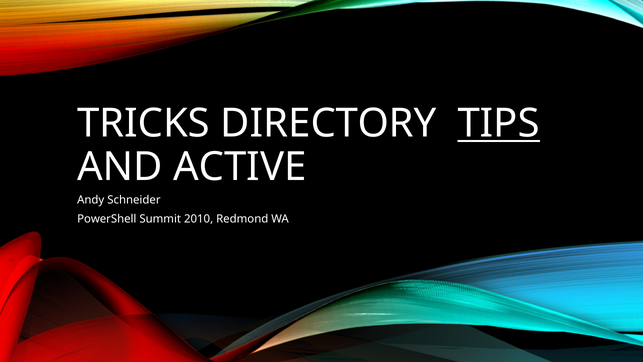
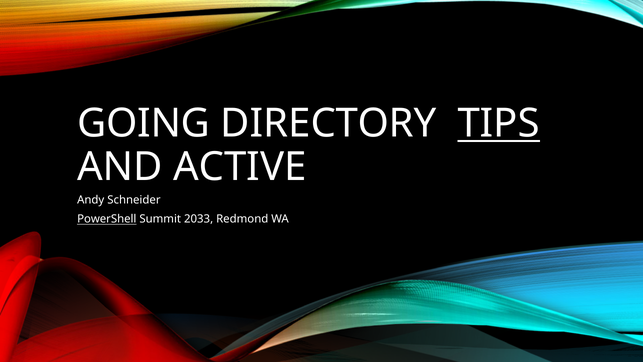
TRICKS: TRICKS -> GOING
PowerShell underline: none -> present
2010: 2010 -> 2033
